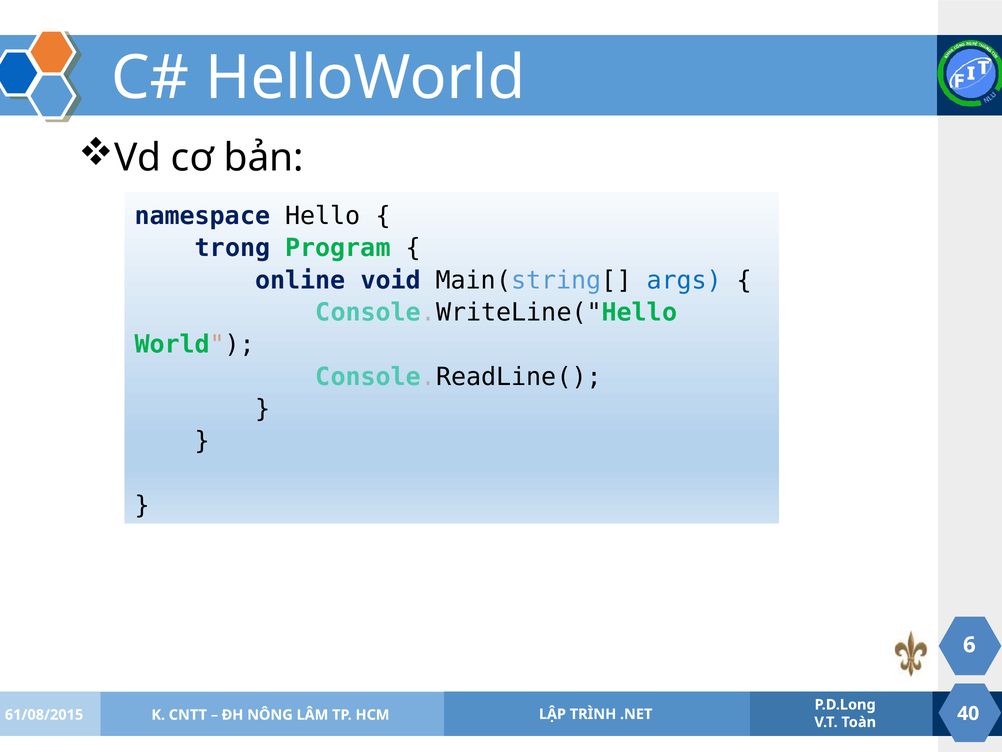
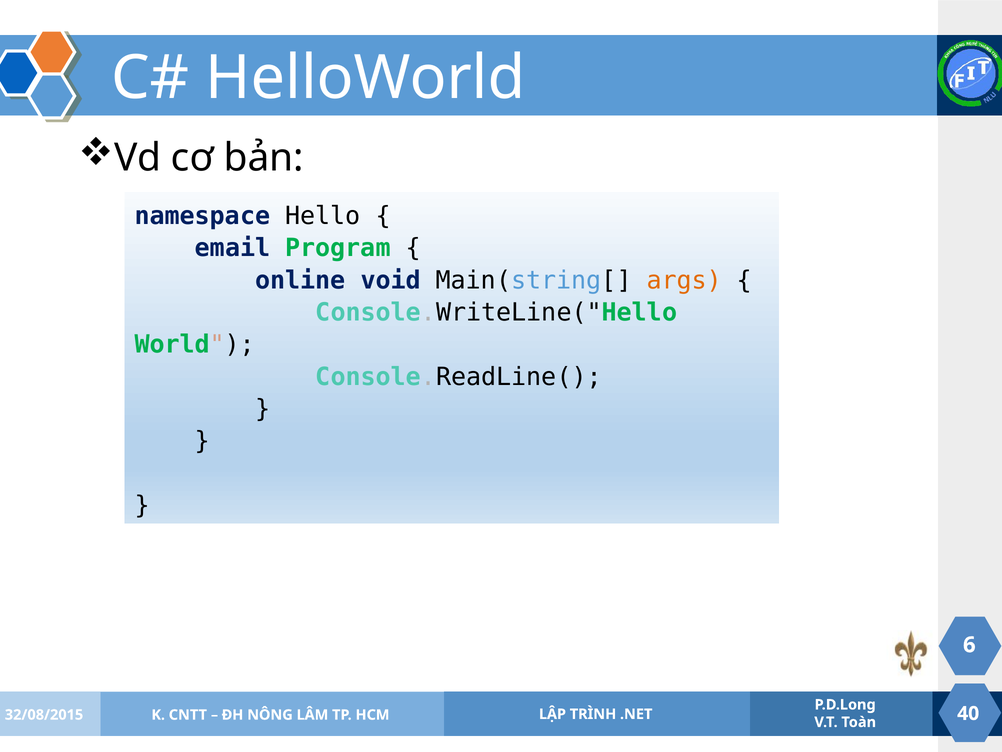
trong: trong -> email
args colour: blue -> orange
61/08/2015: 61/08/2015 -> 32/08/2015
